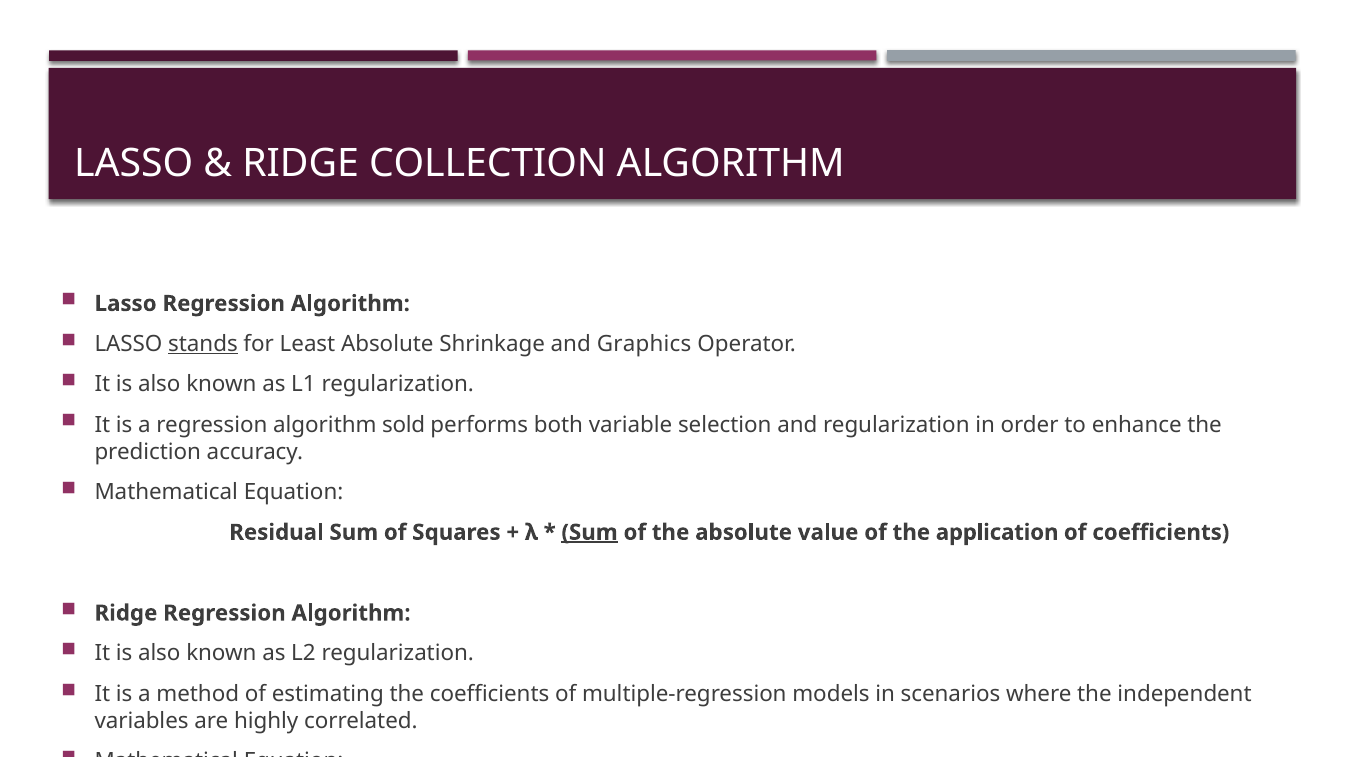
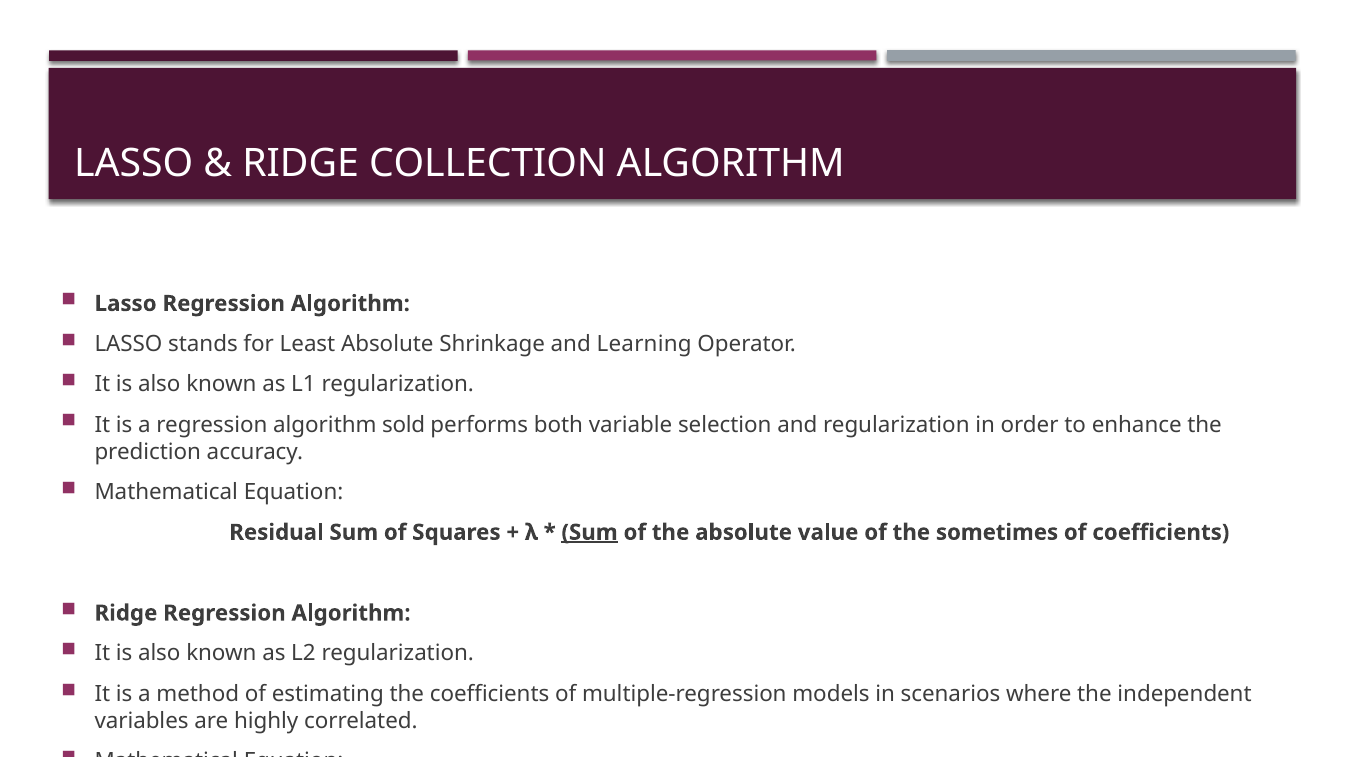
stands underline: present -> none
Graphics: Graphics -> Learning
application: application -> sometimes
